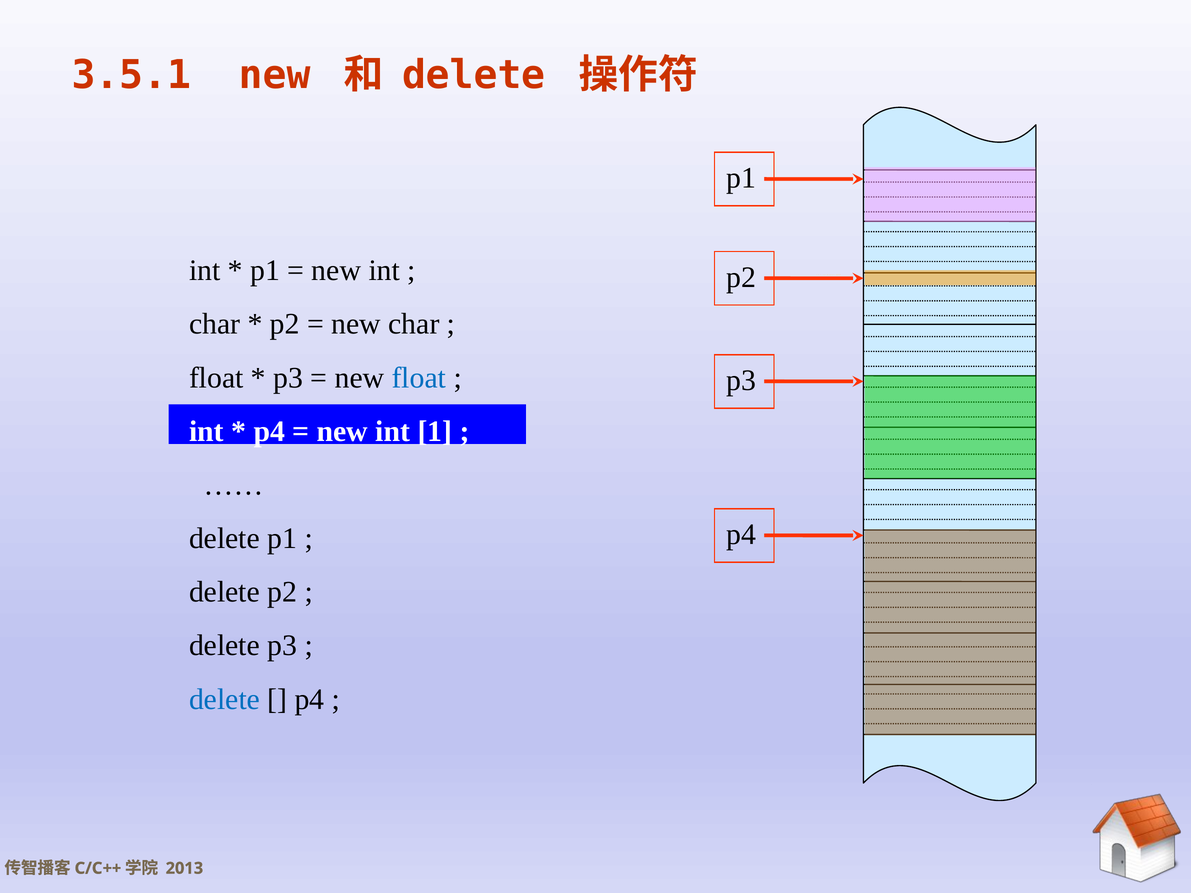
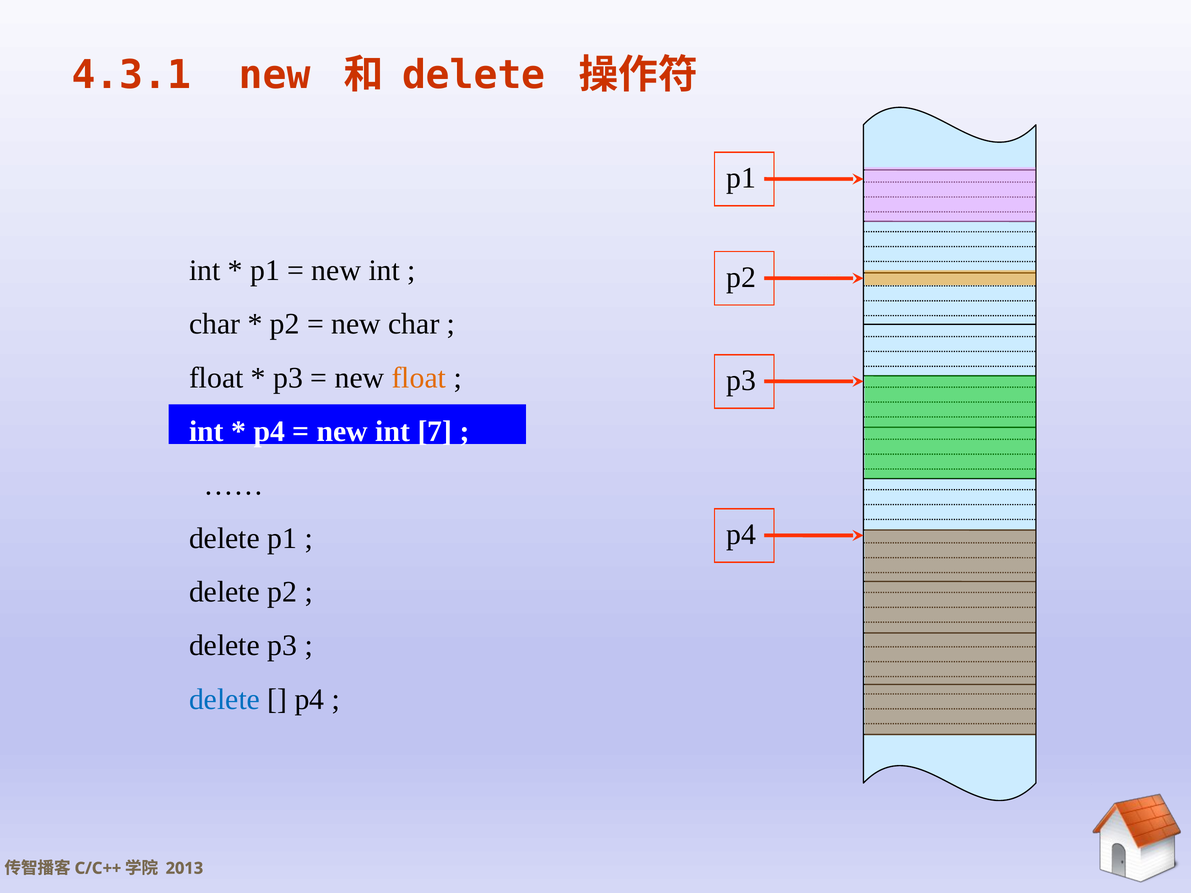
3.5.1: 3.5.1 -> 4.3.1
float at (419, 378) colour: blue -> orange
1: 1 -> 7
